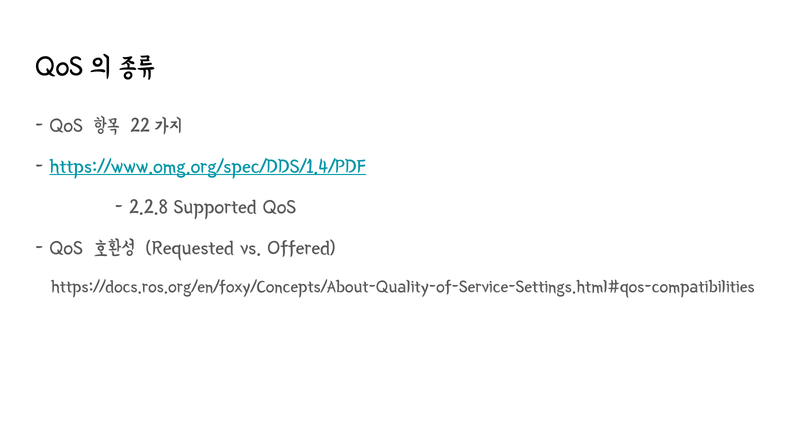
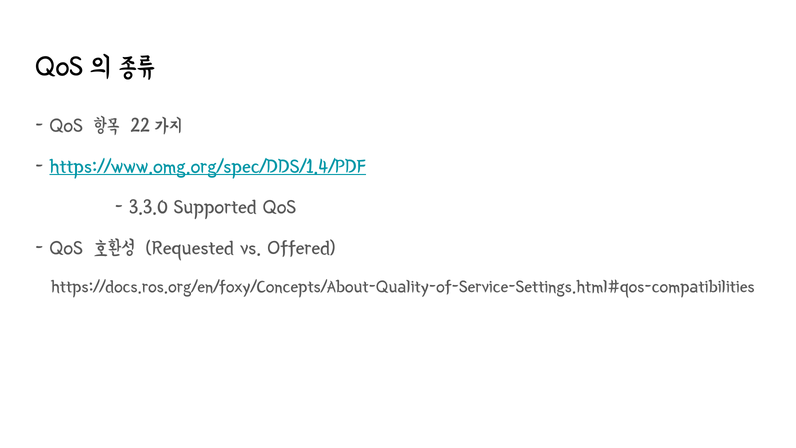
2.2.8: 2.2.8 -> 3.3.0
